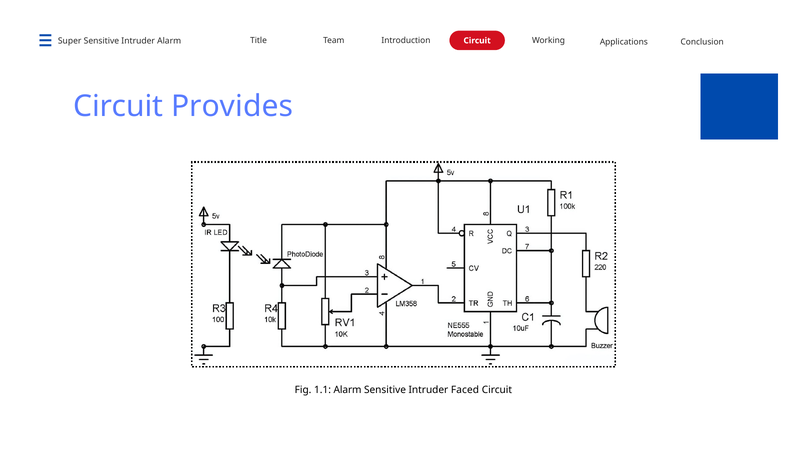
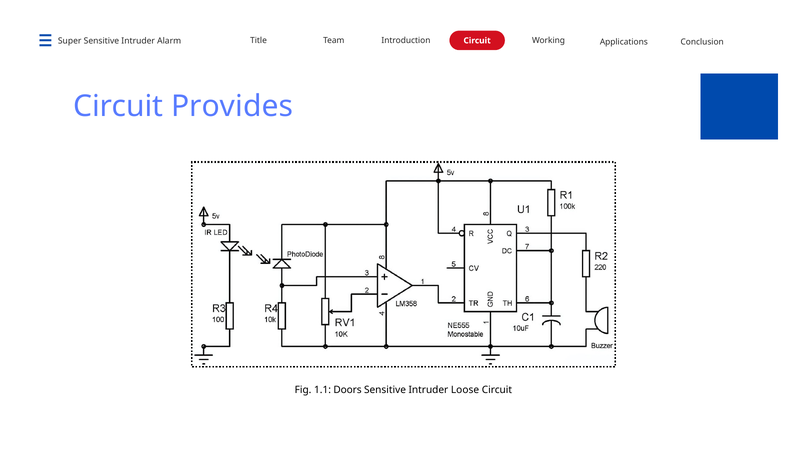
1.1 Alarm: Alarm -> Doors
Faced: Faced -> Loose
